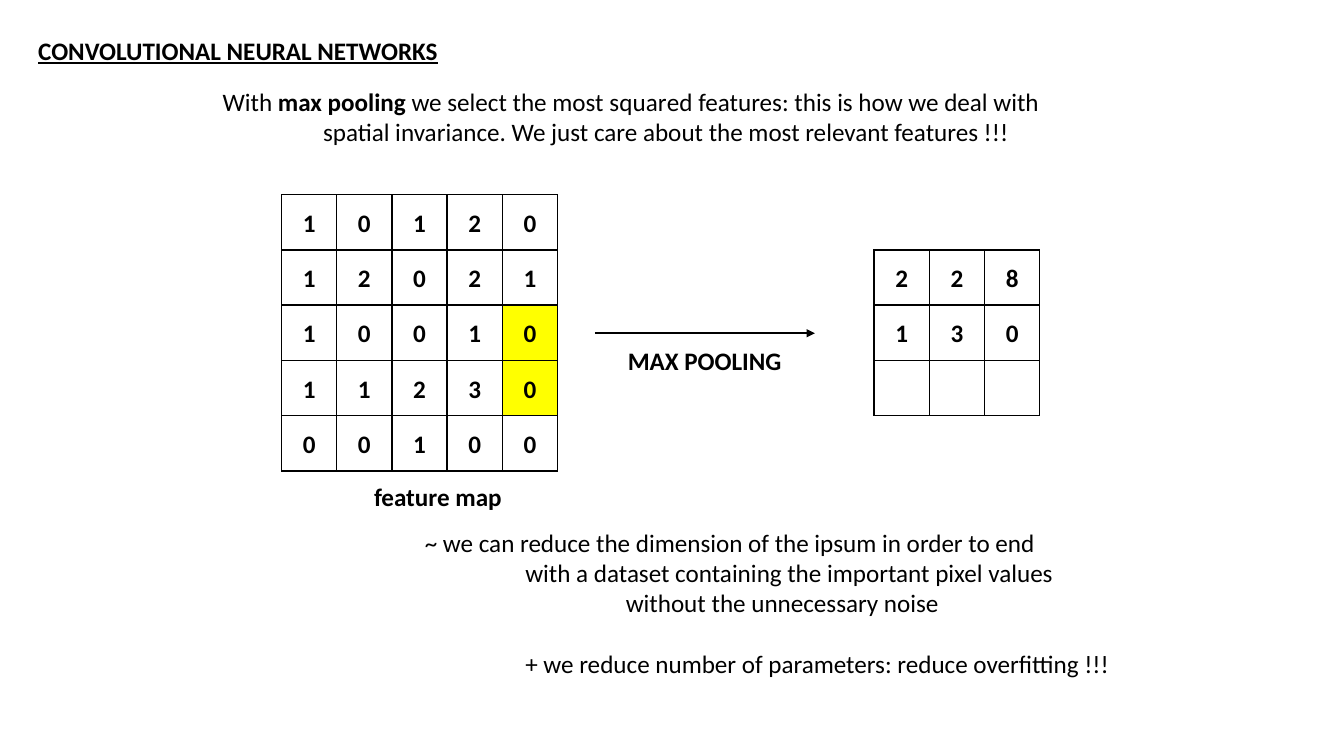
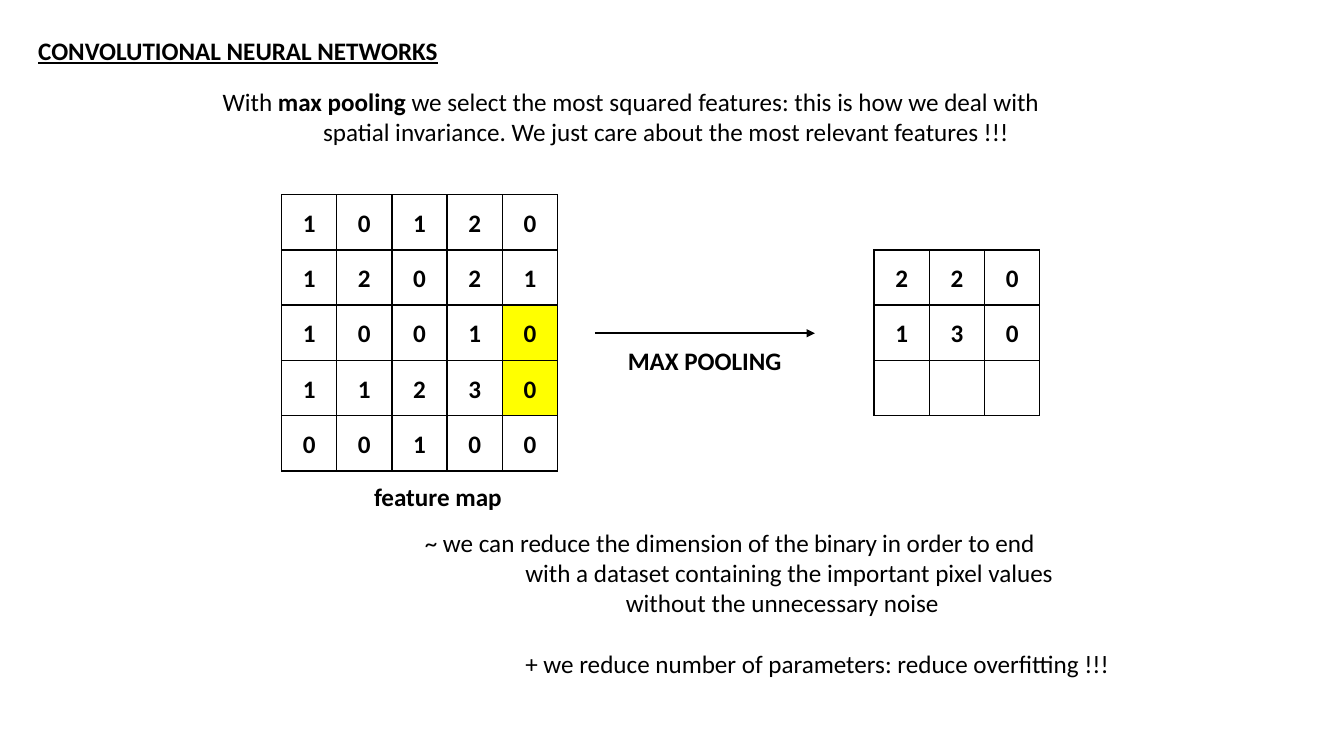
2 2 8: 8 -> 0
ipsum: ipsum -> binary
